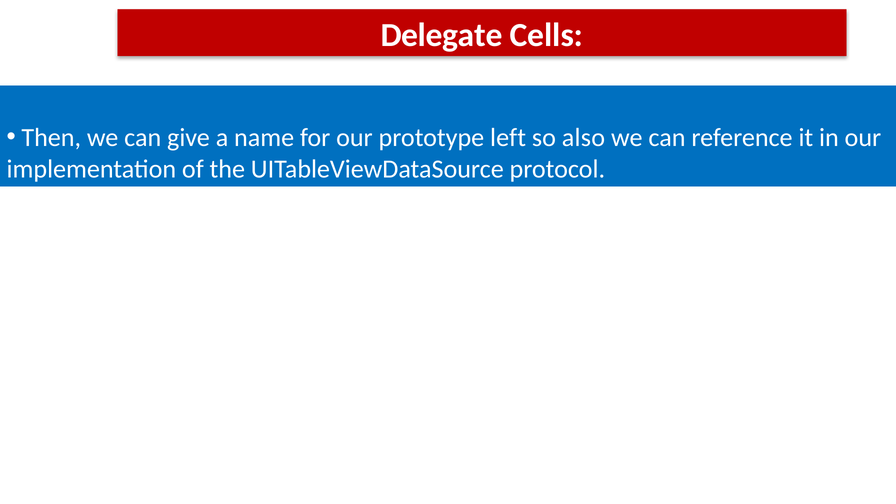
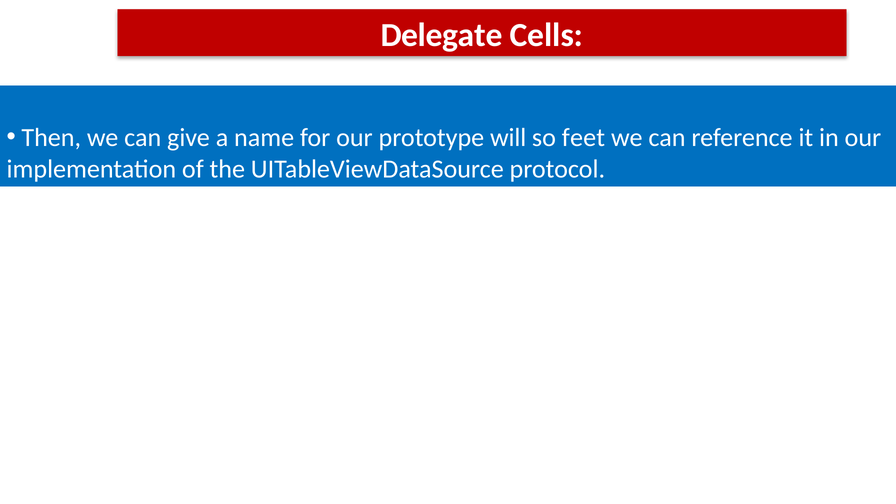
left: left -> will
also: also -> feet
